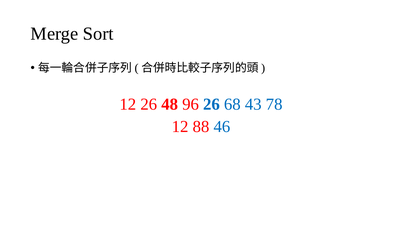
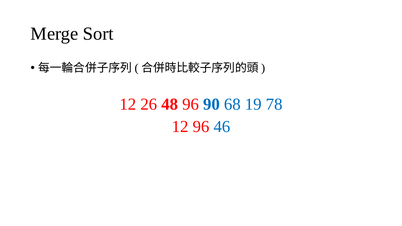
96 26: 26 -> 90
43: 43 -> 19
12 88: 88 -> 96
